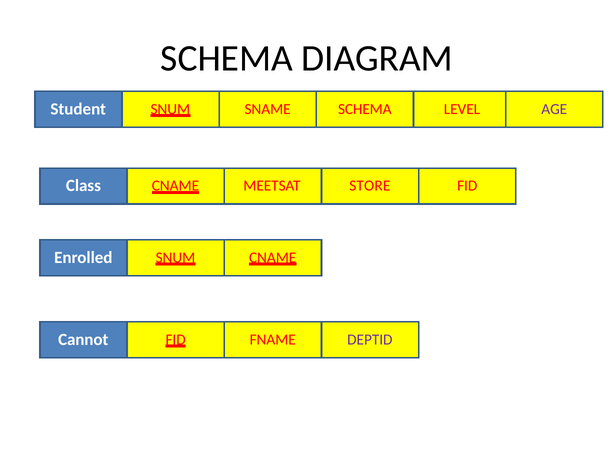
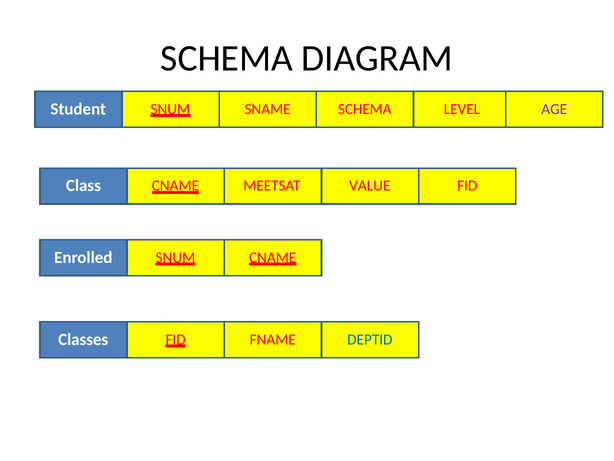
STORE: STORE -> VALUE
Cannot: Cannot -> Classes
DEPTID colour: purple -> blue
